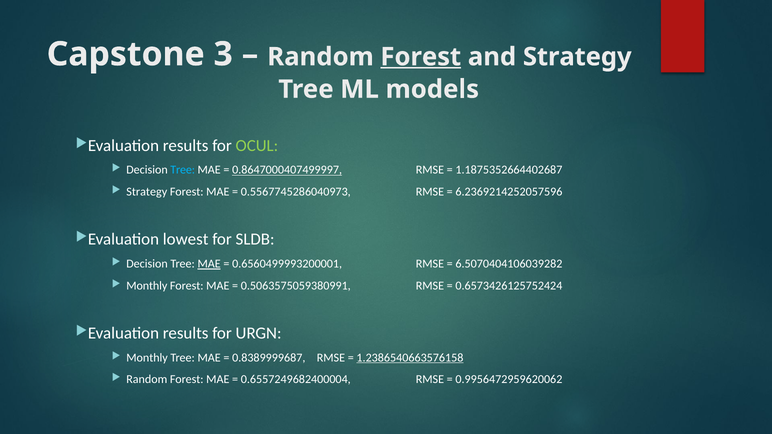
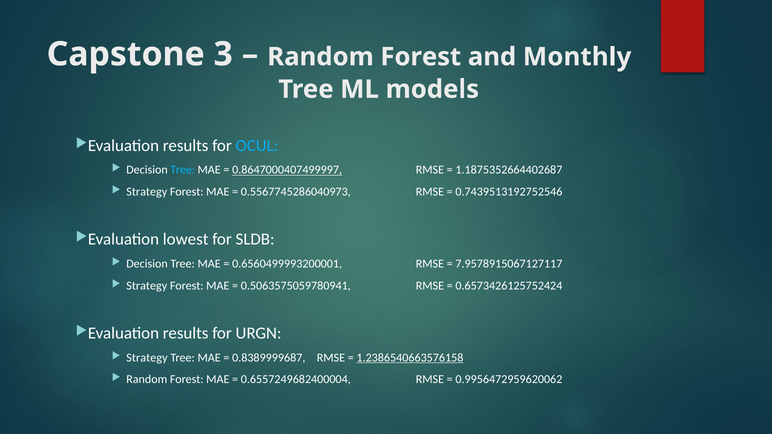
Forest at (421, 57) underline: present -> none
and Strategy: Strategy -> Monthly
OCUL colour: light green -> light blue
6.2369214252057596: 6.2369214252057596 -> 0.7439513192752546
MAE at (209, 264) underline: present -> none
6.5070404106039282: 6.5070404106039282 -> 7.9578915067127117
Monthly at (147, 286): Monthly -> Strategy
0.5063575059380991: 0.5063575059380991 -> 0.5063575059780941
Monthly at (147, 358): Monthly -> Strategy
